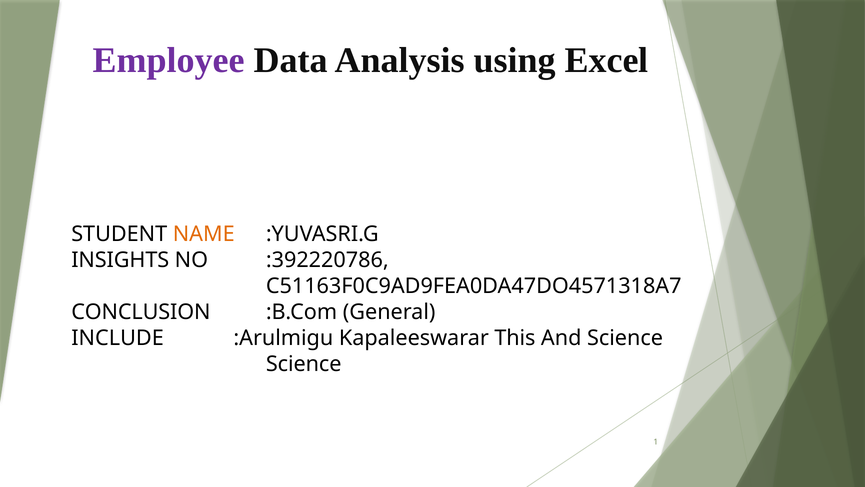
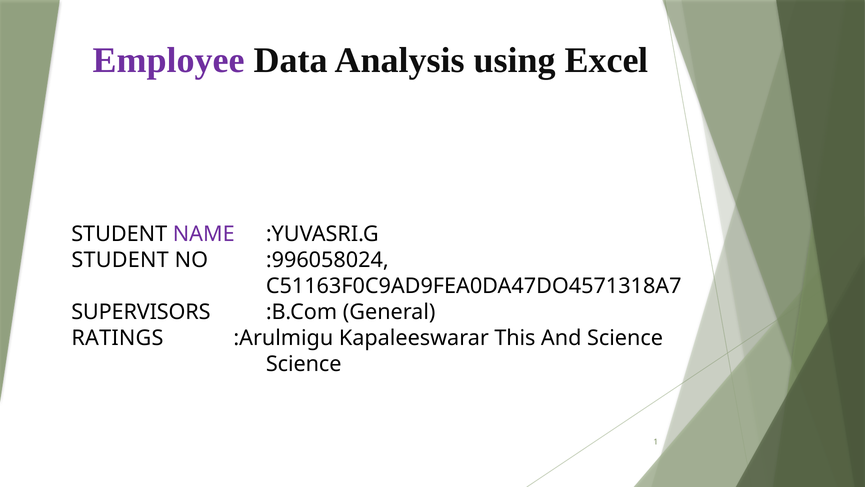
NAME colour: orange -> purple
INSIGHTS at (120, 260): INSIGHTS -> STUDENT
:392220786: :392220786 -> :996058024
CONCLUSION: CONCLUSION -> SUPERVISORS
INCLUDE: INCLUDE -> RATINGS
